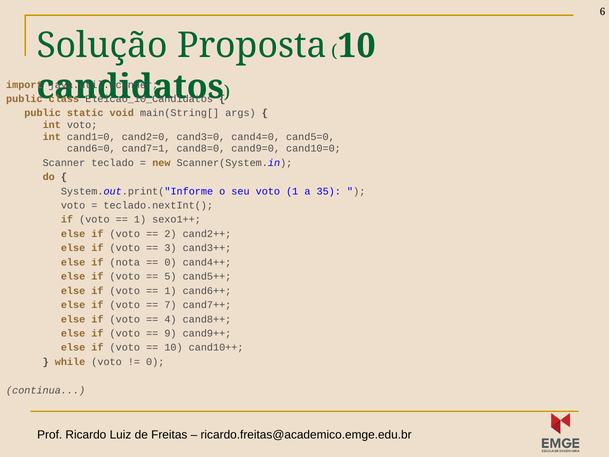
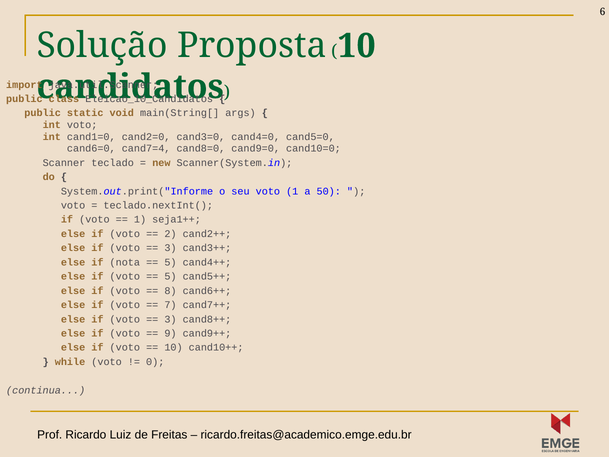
cand7=1: cand7=1 -> cand7=4
35: 35 -> 50
sexo1++: sexo1++ -> seja1++
0 at (170, 262): 0 -> 5
1 at (170, 291): 1 -> 8
4 at (170, 319): 4 -> 3
